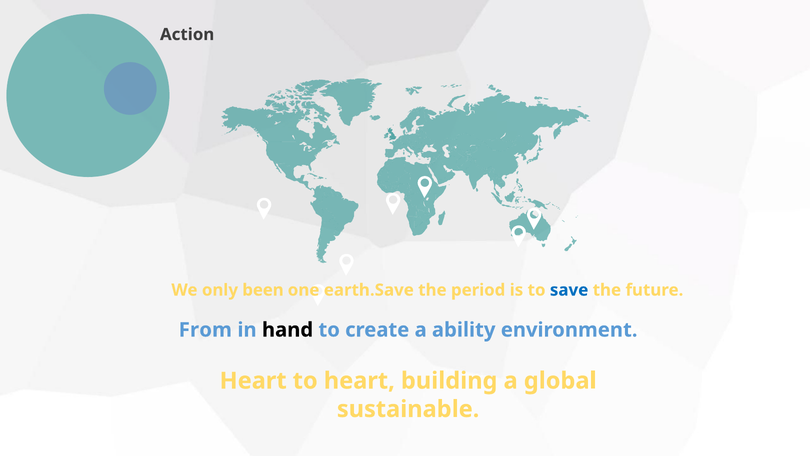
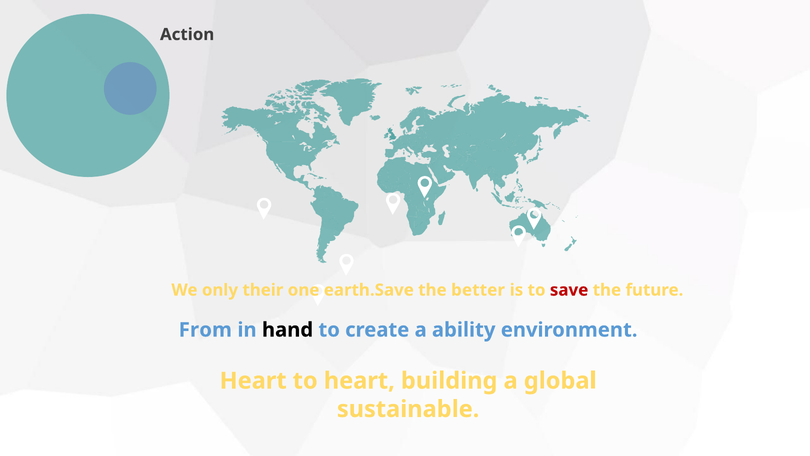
been: been -> their
period: period -> better
save colour: blue -> red
